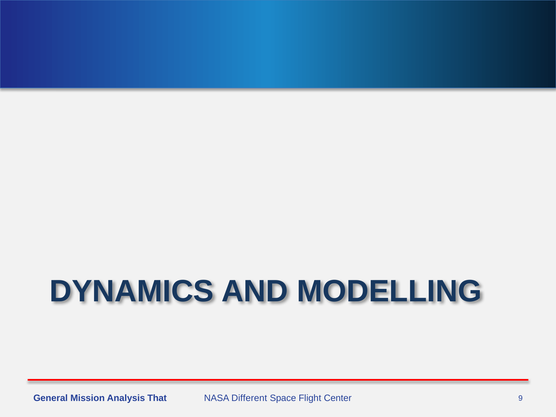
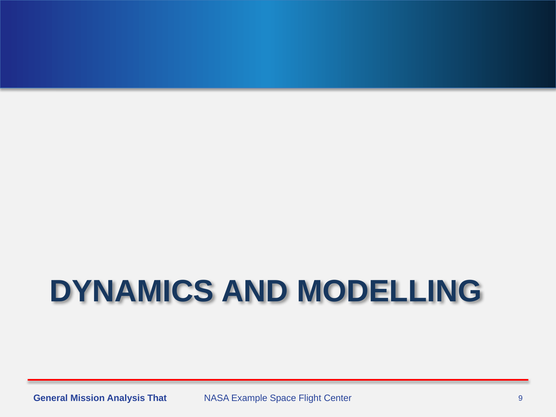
Different: Different -> Example
